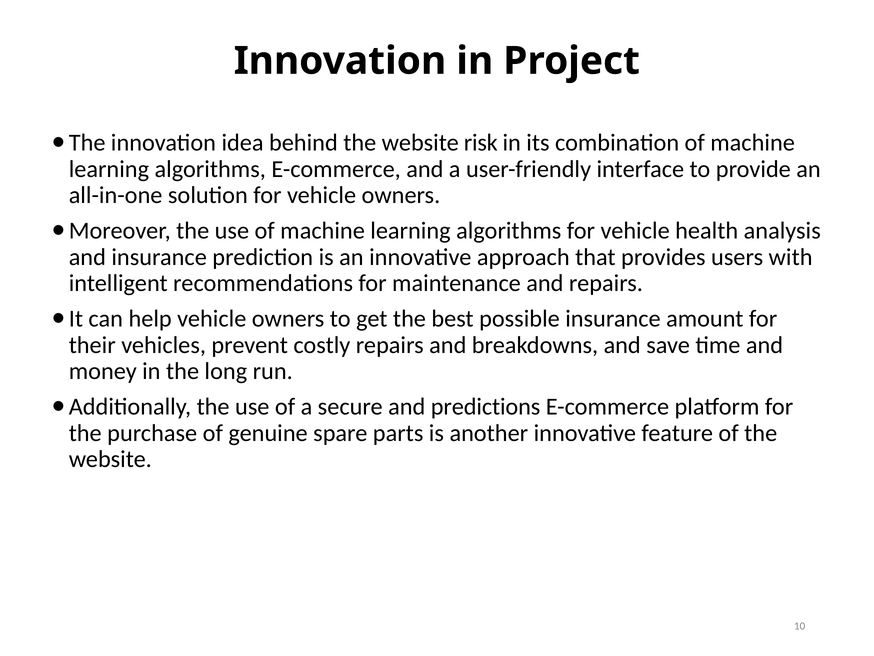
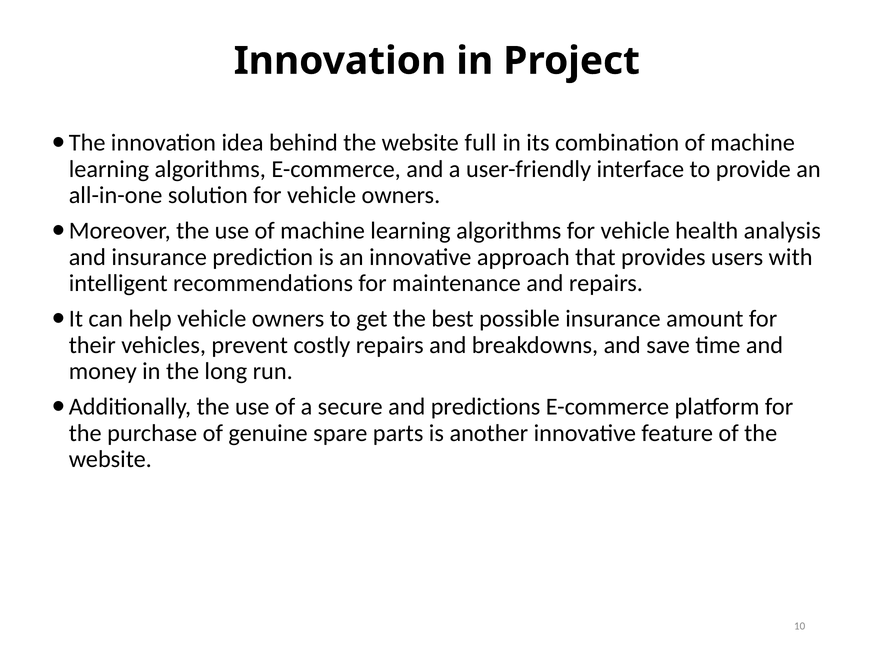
risk: risk -> full
